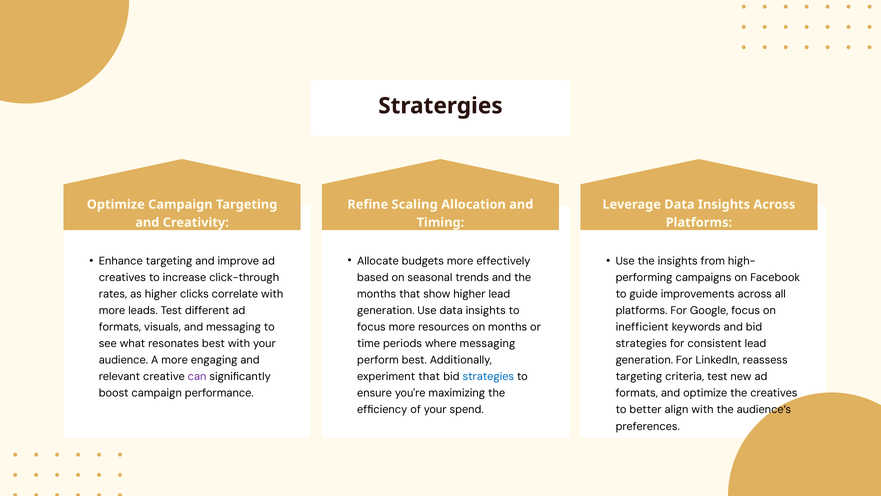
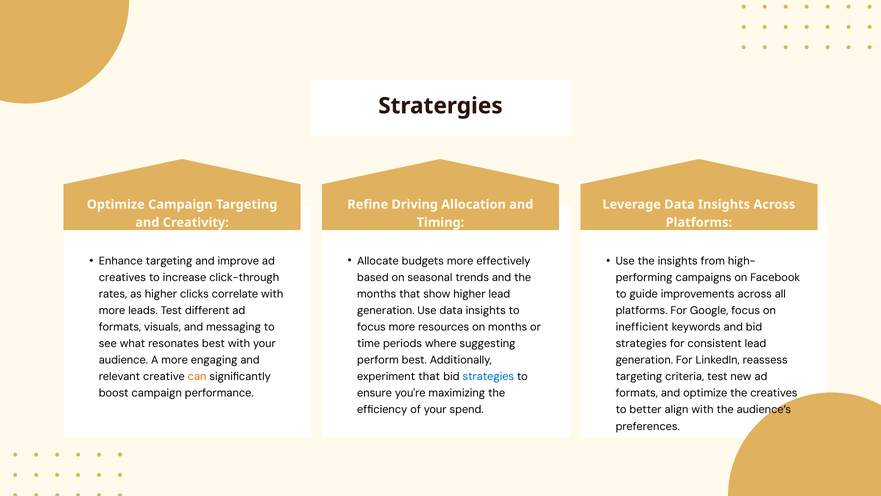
Scaling: Scaling -> Driving
where messaging: messaging -> suggesting
can colour: purple -> orange
